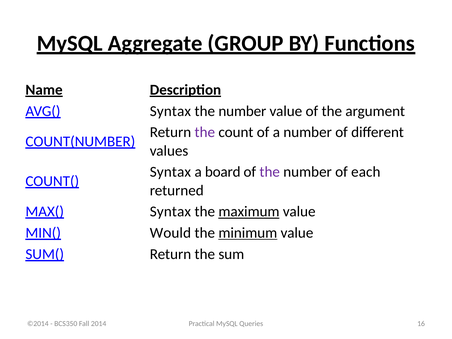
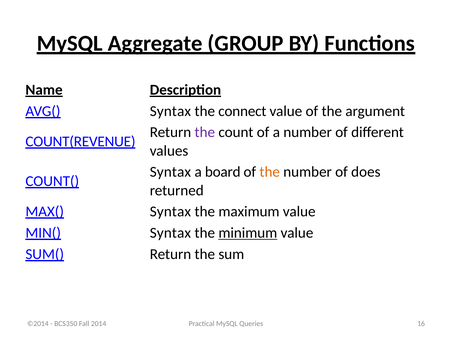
number at (242, 111): number -> connect
COUNT(NUMBER: COUNT(NUMBER -> COUNT(REVENUE
the at (270, 172) colour: purple -> orange
each: each -> does
maximum underline: present -> none
MIN( Would: Would -> Syntax
